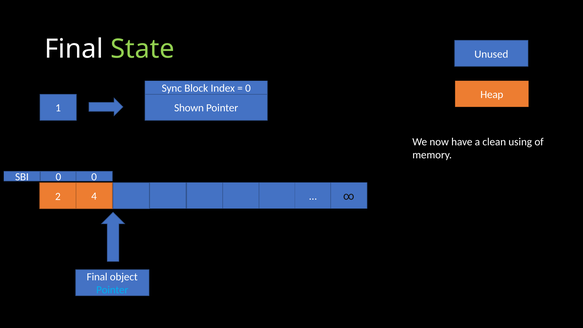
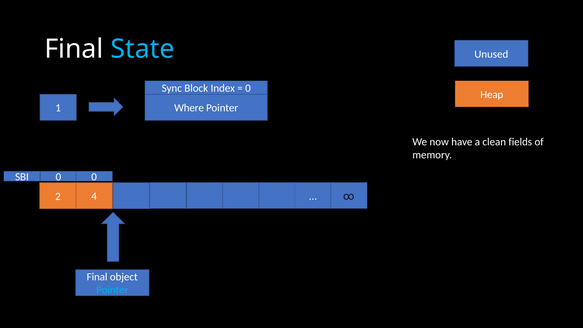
State colour: light green -> light blue
Shown: Shown -> Where
using: using -> fields
